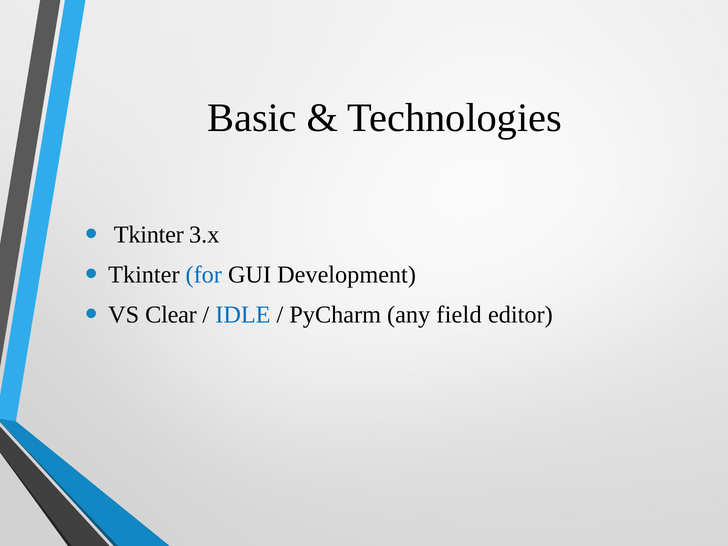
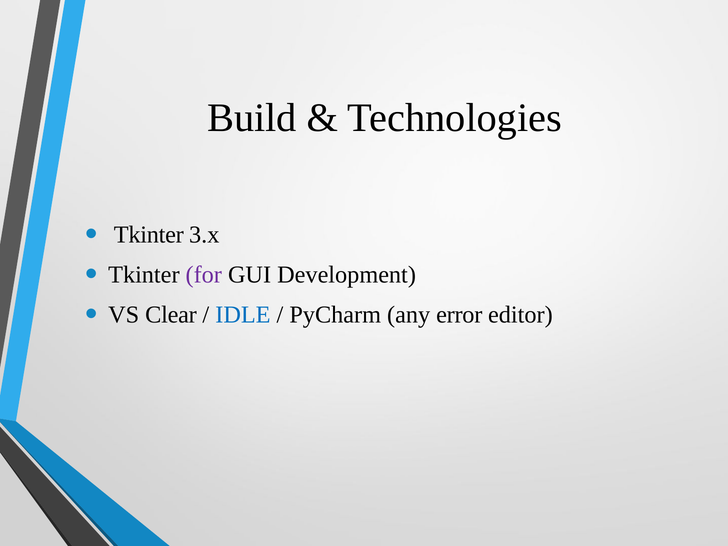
Basic: Basic -> Build
for colour: blue -> purple
field: field -> error
